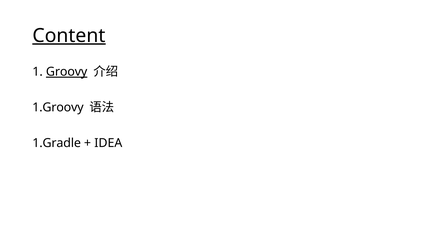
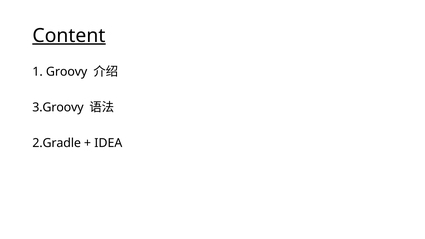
Groovy underline: present -> none
1.Groovy: 1.Groovy -> 3.Groovy
1.Gradle: 1.Gradle -> 2.Gradle
